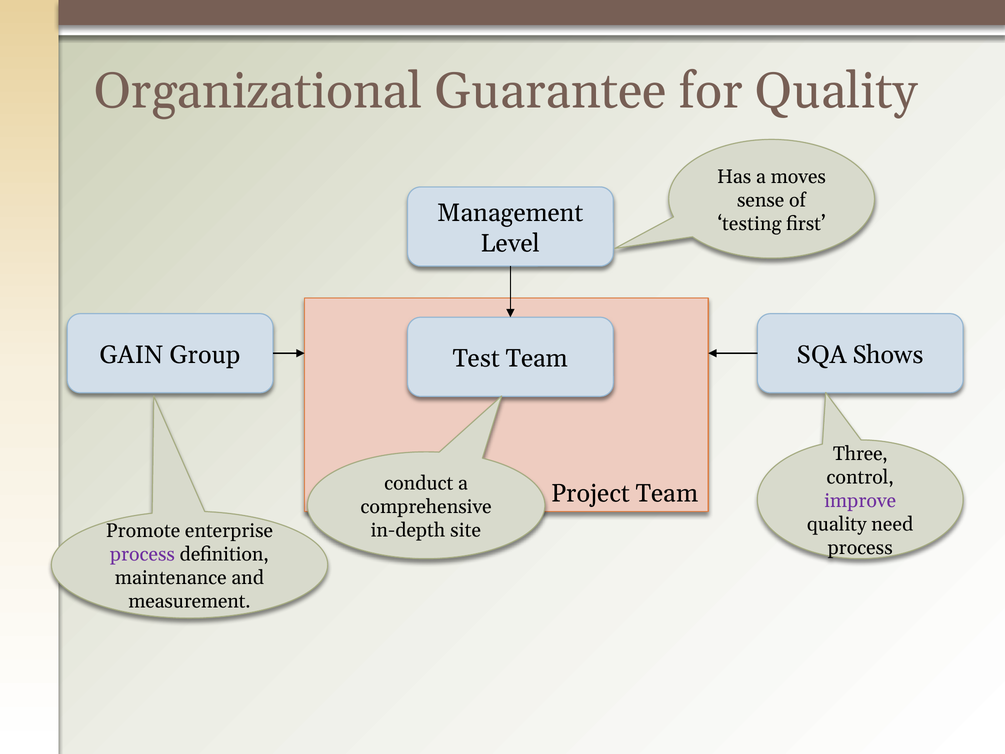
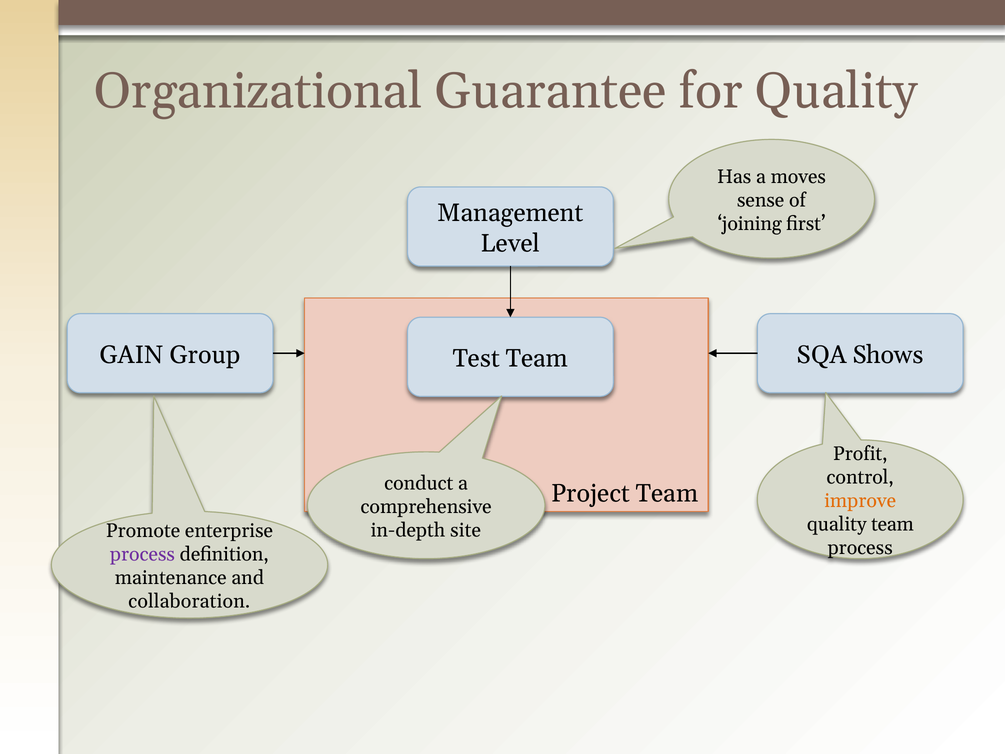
testing: testing -> joining
Three: Three -> Profit
improve colour: purple -> orange
quality need: need -> team
measurement: measurement -> collaboration
